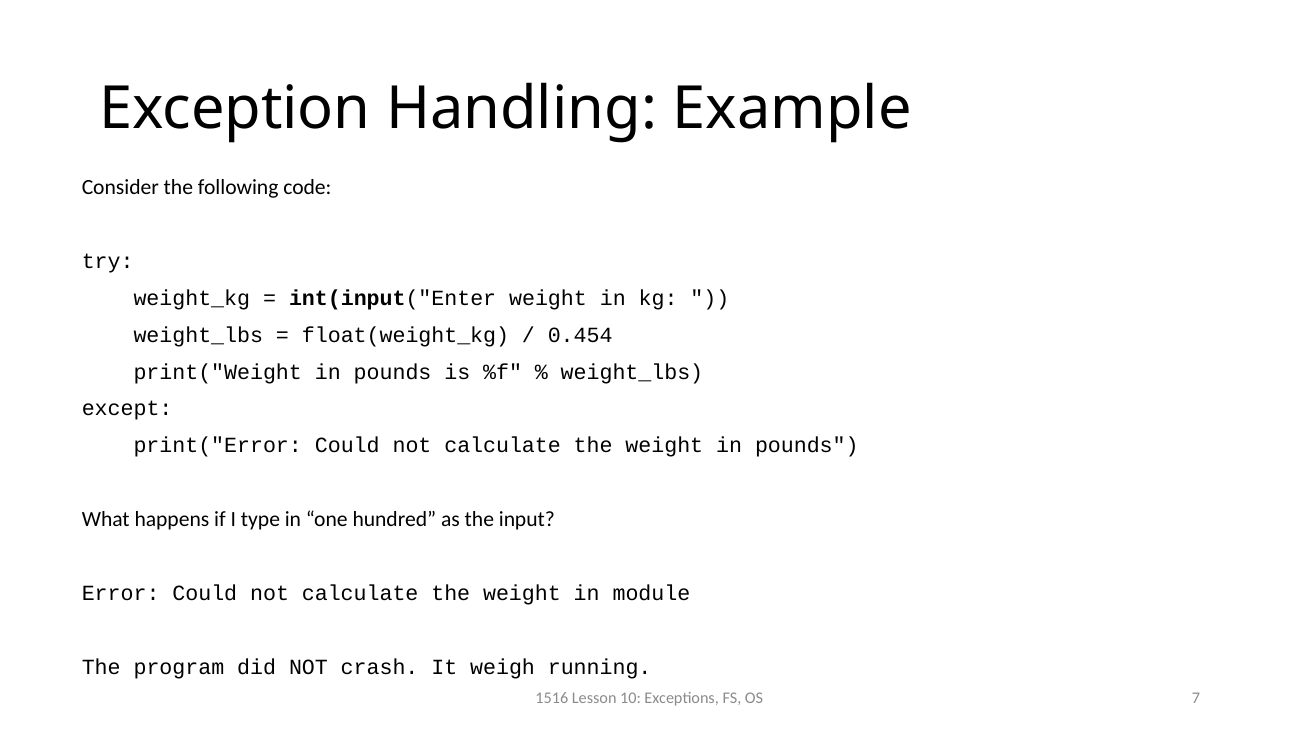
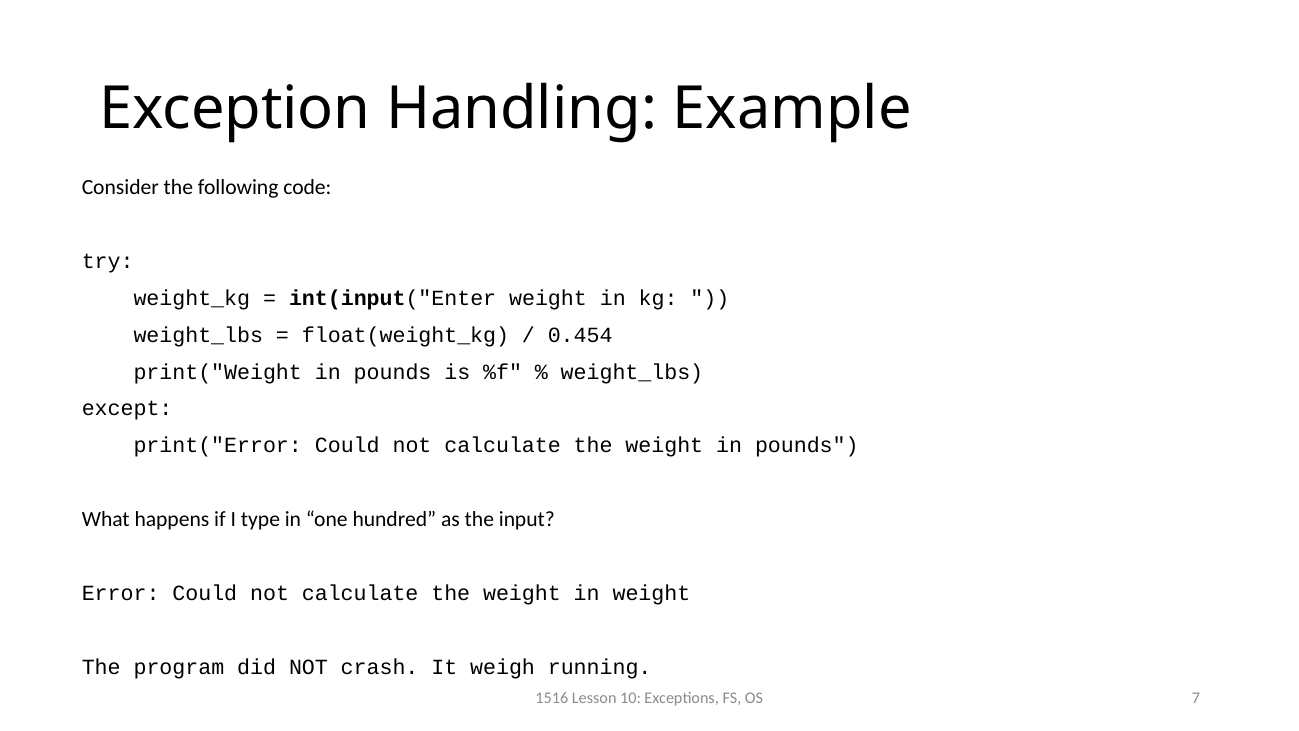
in module: module -> weight
